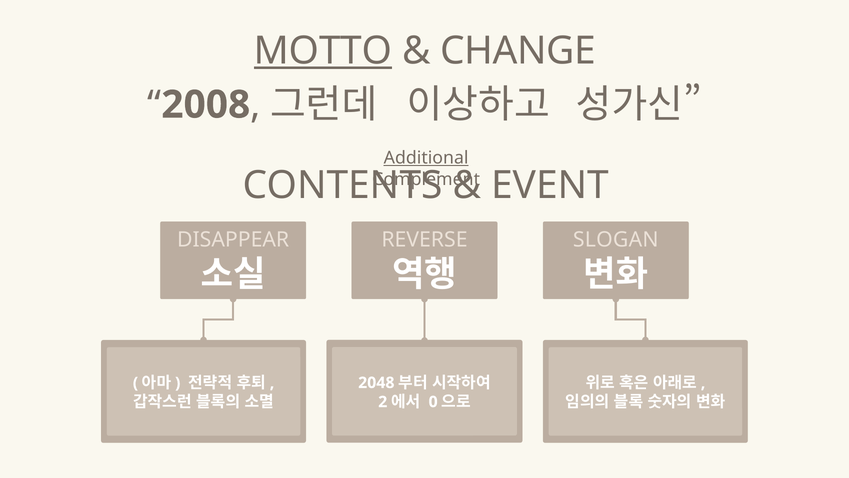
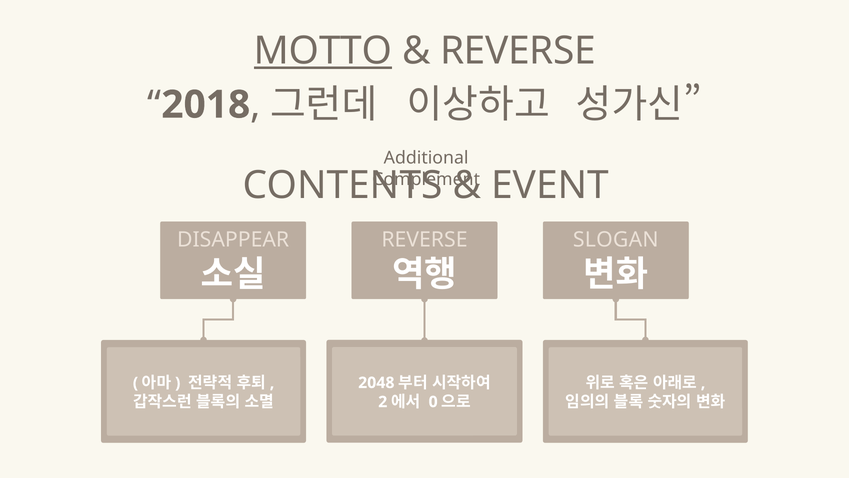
CHANGE at (518, 51): CHANGE -> REVERSE
2008: 2008 -> 2018
Additional underline: present -> none
